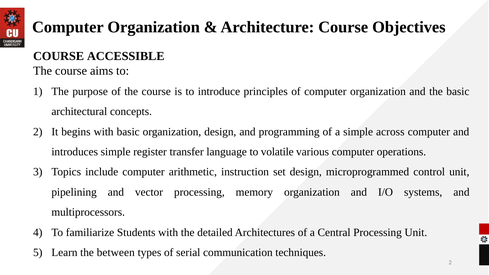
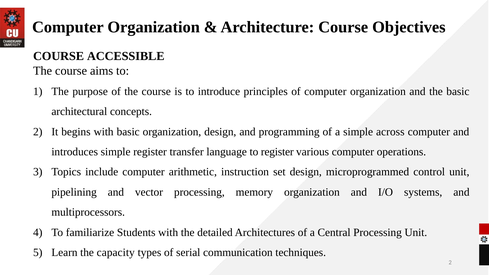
to volatile: volatile -> register
between: between -> capacity
